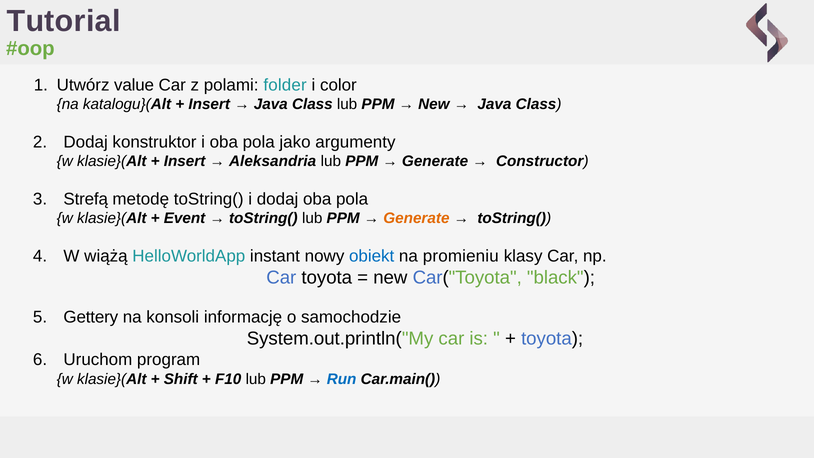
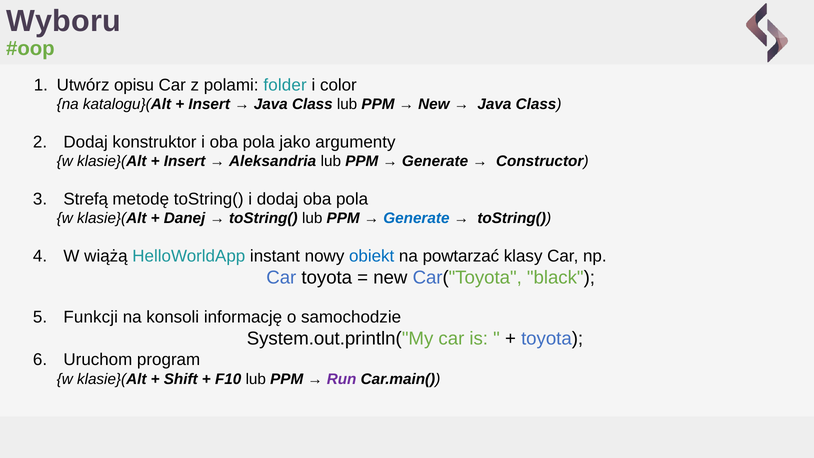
Tutorial: Tutorial -> Wyboru
value: value -> opisu
Event: Event -> Danej
Generate at (416, 218) colour: orange -> blue
promieniu: promieniu -> powtarzać
Gettery: Gettery -> Funkcji
Run colour: blue -> purple
